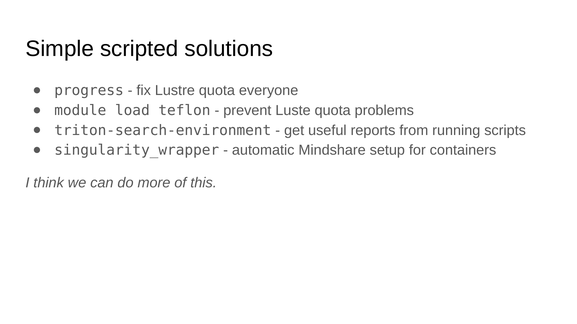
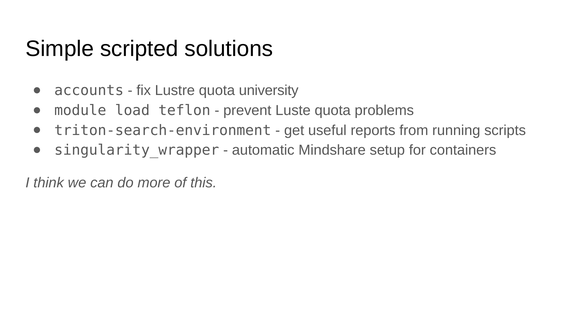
progress: progress -> accounts
everyone: everyone -> university
